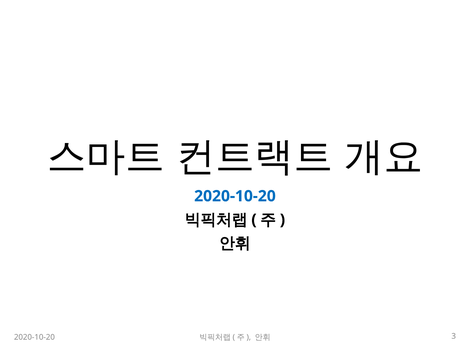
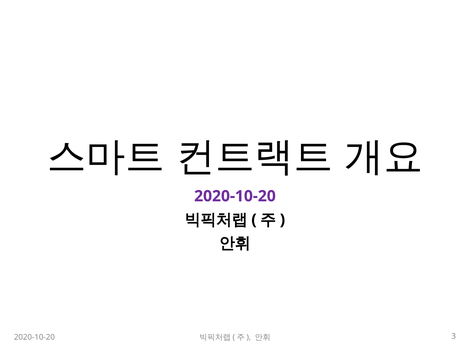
2020-10-20 at (235, 196) colour: blue -> purple
